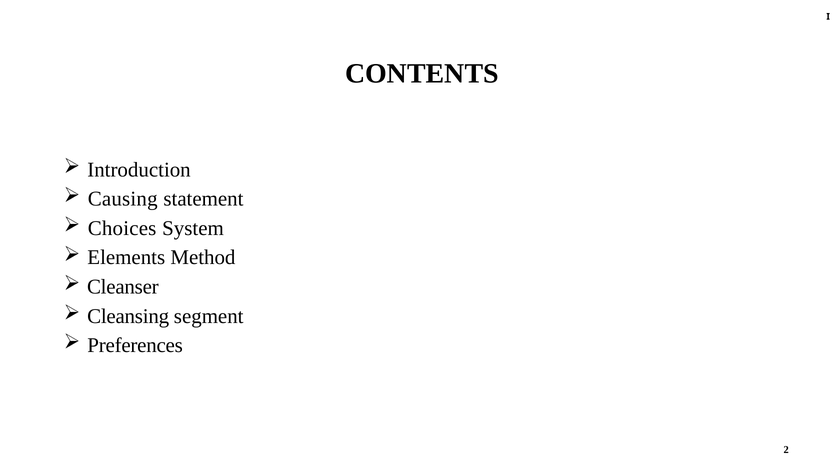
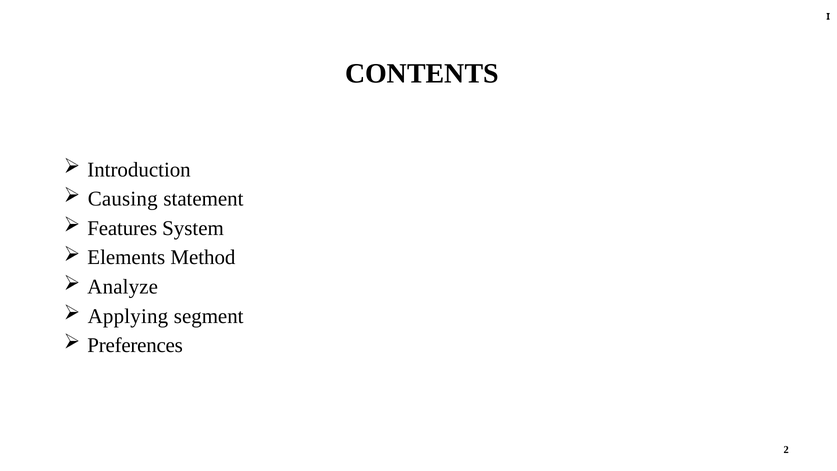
Choices: Choices -> Features
Cleanser: Cleanser -> Analyze
Cleansing: Cleansing -> Applying
